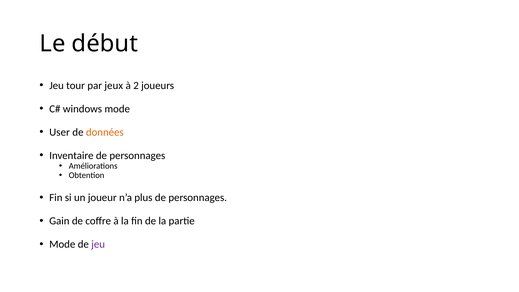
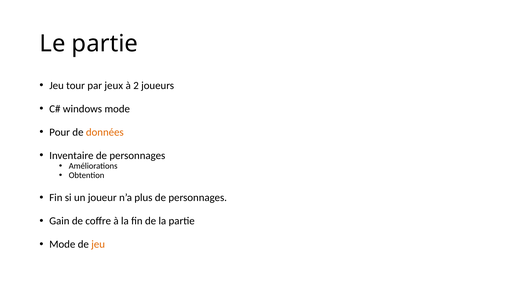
Le début: début -> partie
User: User -> Pour
jeu at (98, 244) colour: purple -> orange
